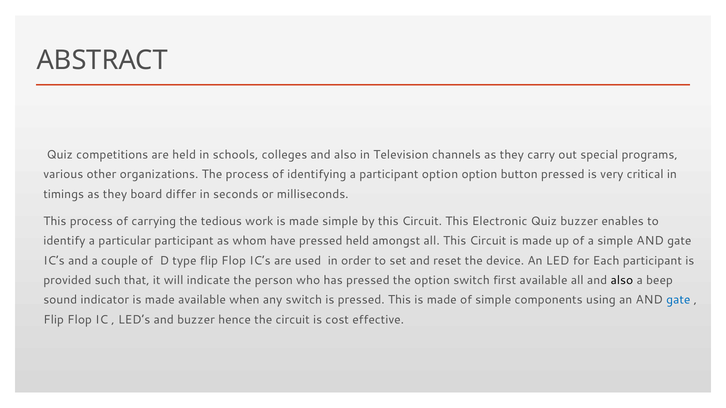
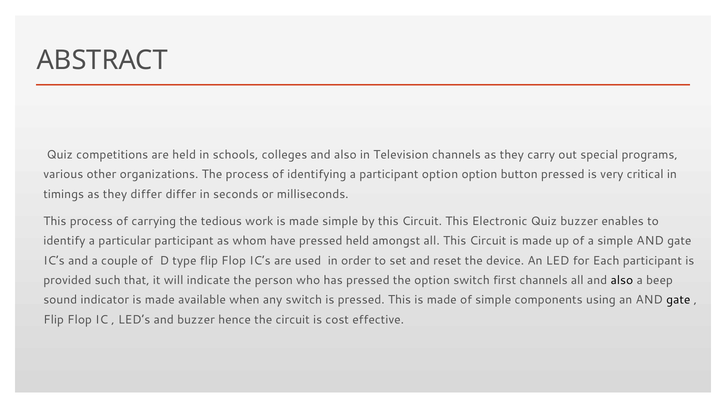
they board: board -> differ
first available: available -> channels
gate at (678, 300) colour: blue -> black
